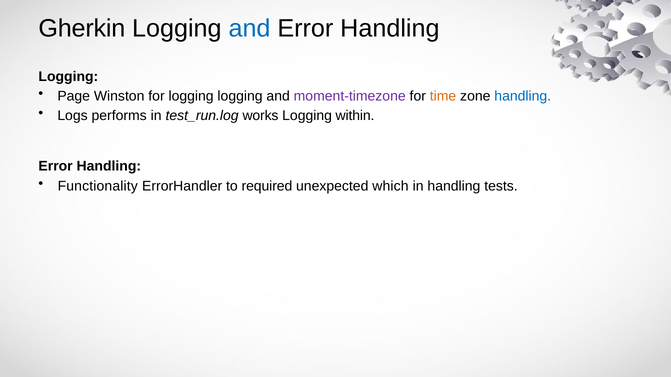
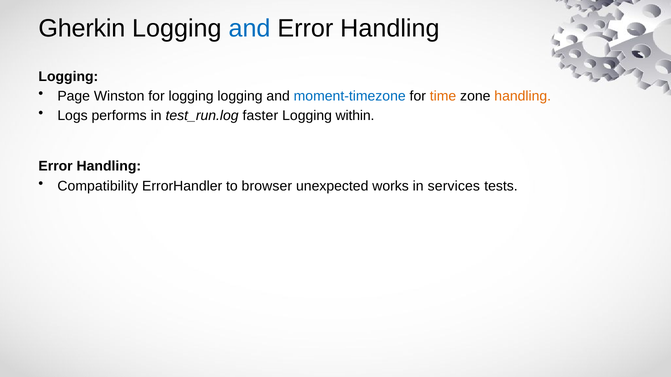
moment-timezone colour: purple -> blue
handling at (523, 96) colour: blue -> orange
works: works -> faster
Functionality: Functionality -> Compatibility
required: required -> browser
which: which -> works
in handling: handling -> services
